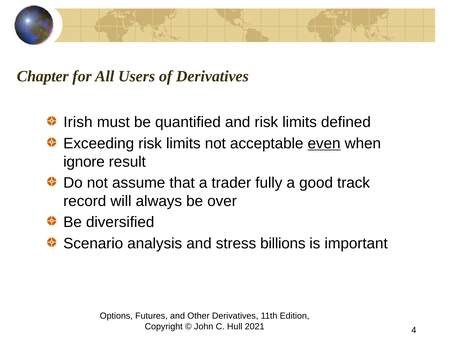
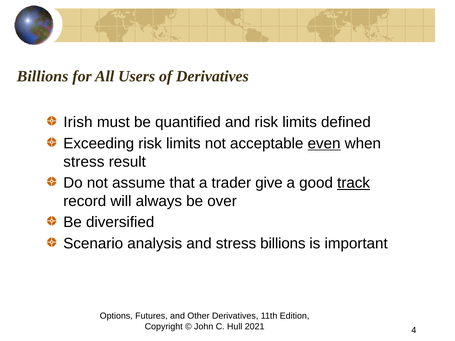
Chapter at (43, 76): Chapter -> Billions
ignore at (84, 162): ignore -> stress
fully: fully -> give
track underline: none -> present
